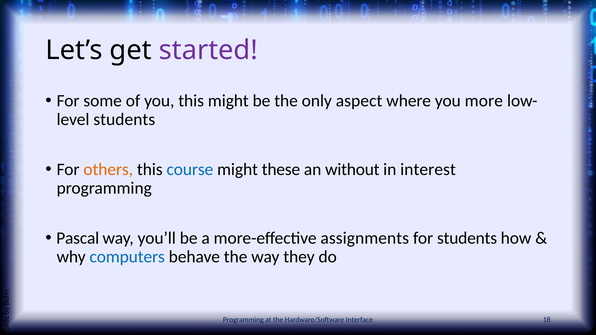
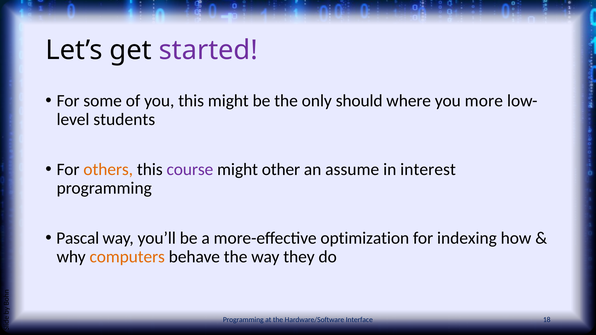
aspect: aspect -> should
course colour: blue -> purple
these: these -> other
without: without -> assume
assignments: assignments -> optimization
for students: students -> indexing
computers colour: blue -> orange
